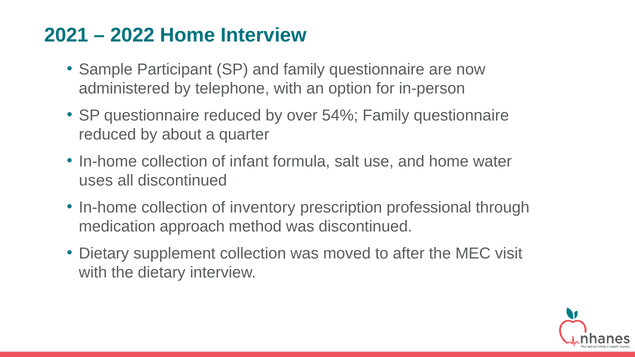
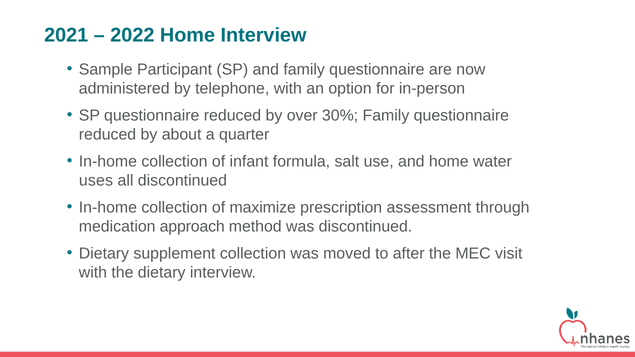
54%: 54% -> 30%
inventory: inventory -> maximize
professional: professional -> assessment
